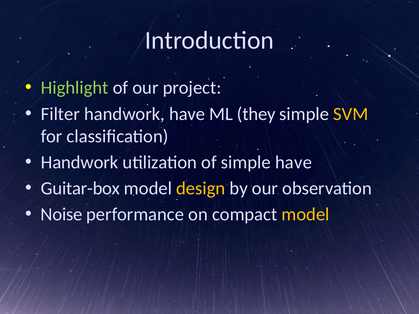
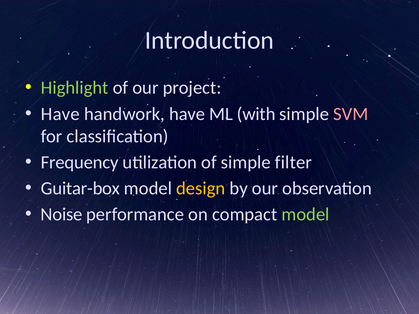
Filter at (60, 114): Filter -> Have
they: they -> with
SVM colour: yellow -> pink
Handwork at (80, 162): Handwork -> Frequency
simple have: have -> filter
model at (306, 215) colour: yellow -> light green
